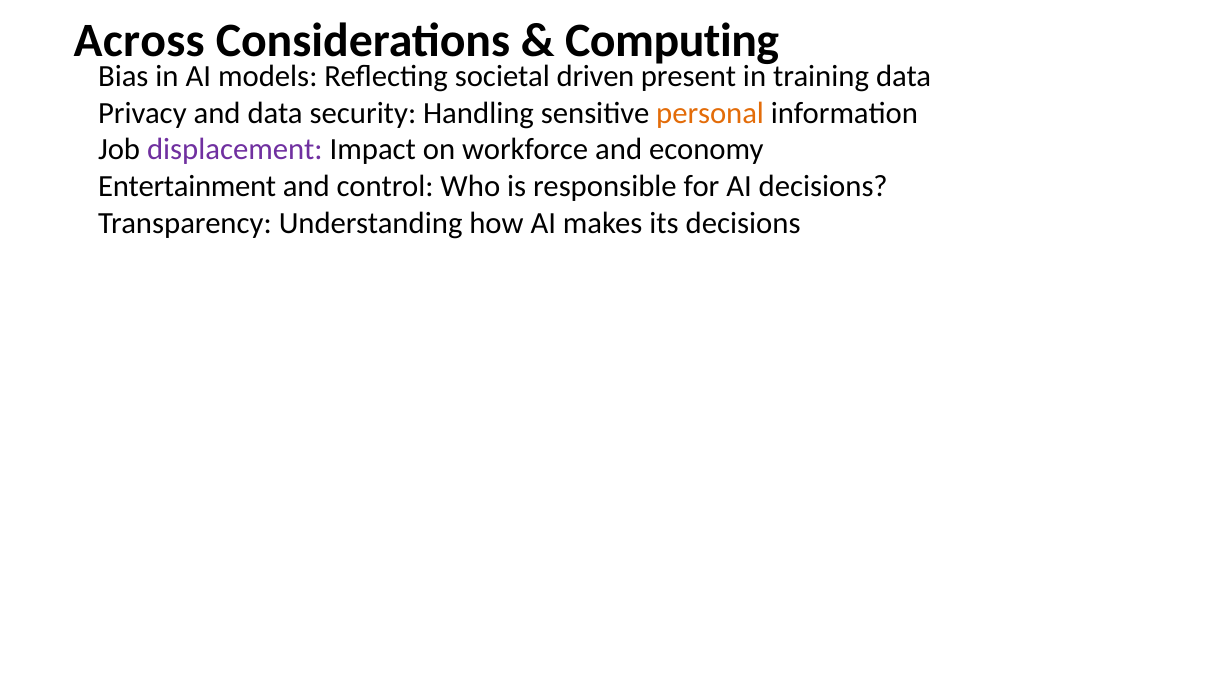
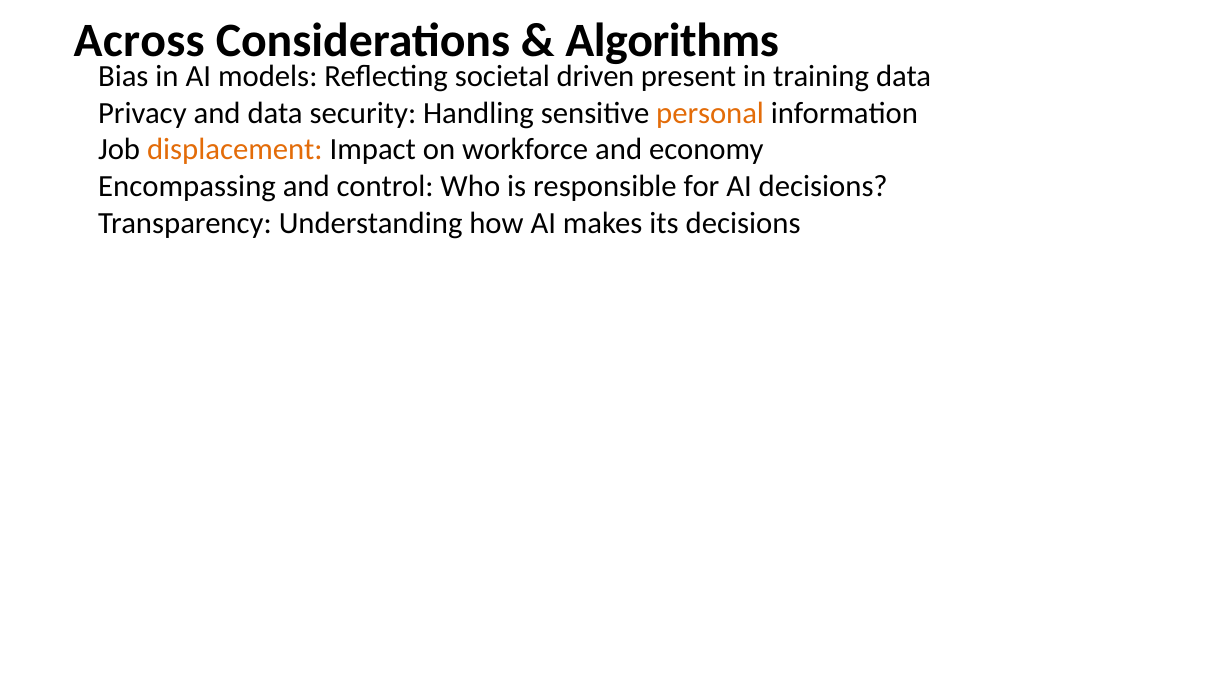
Computing: Computing -> Algorithms
displacement colour: purple -> orange
Entertainment: Entertainment -> Encompassing
